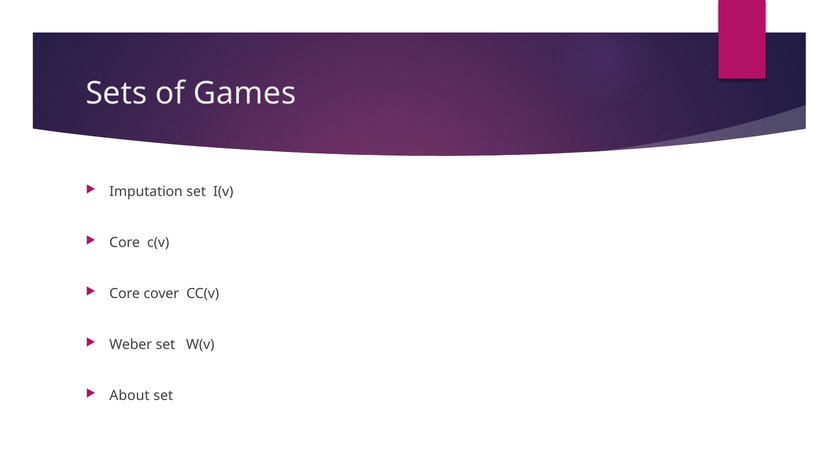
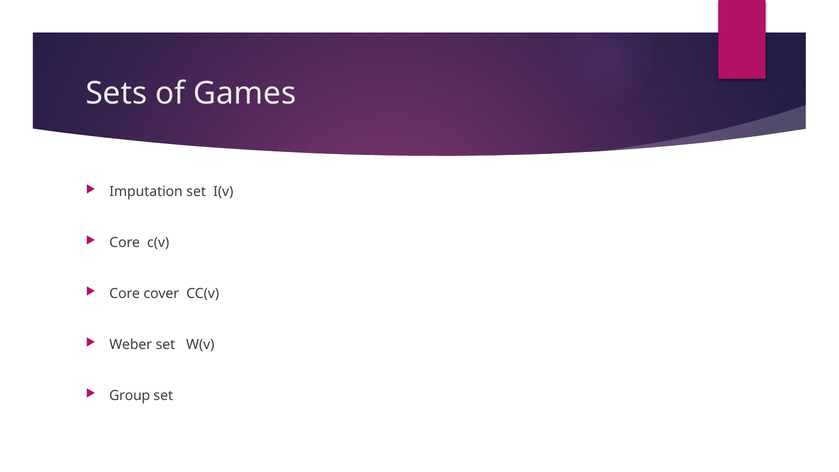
About: About -> Group
